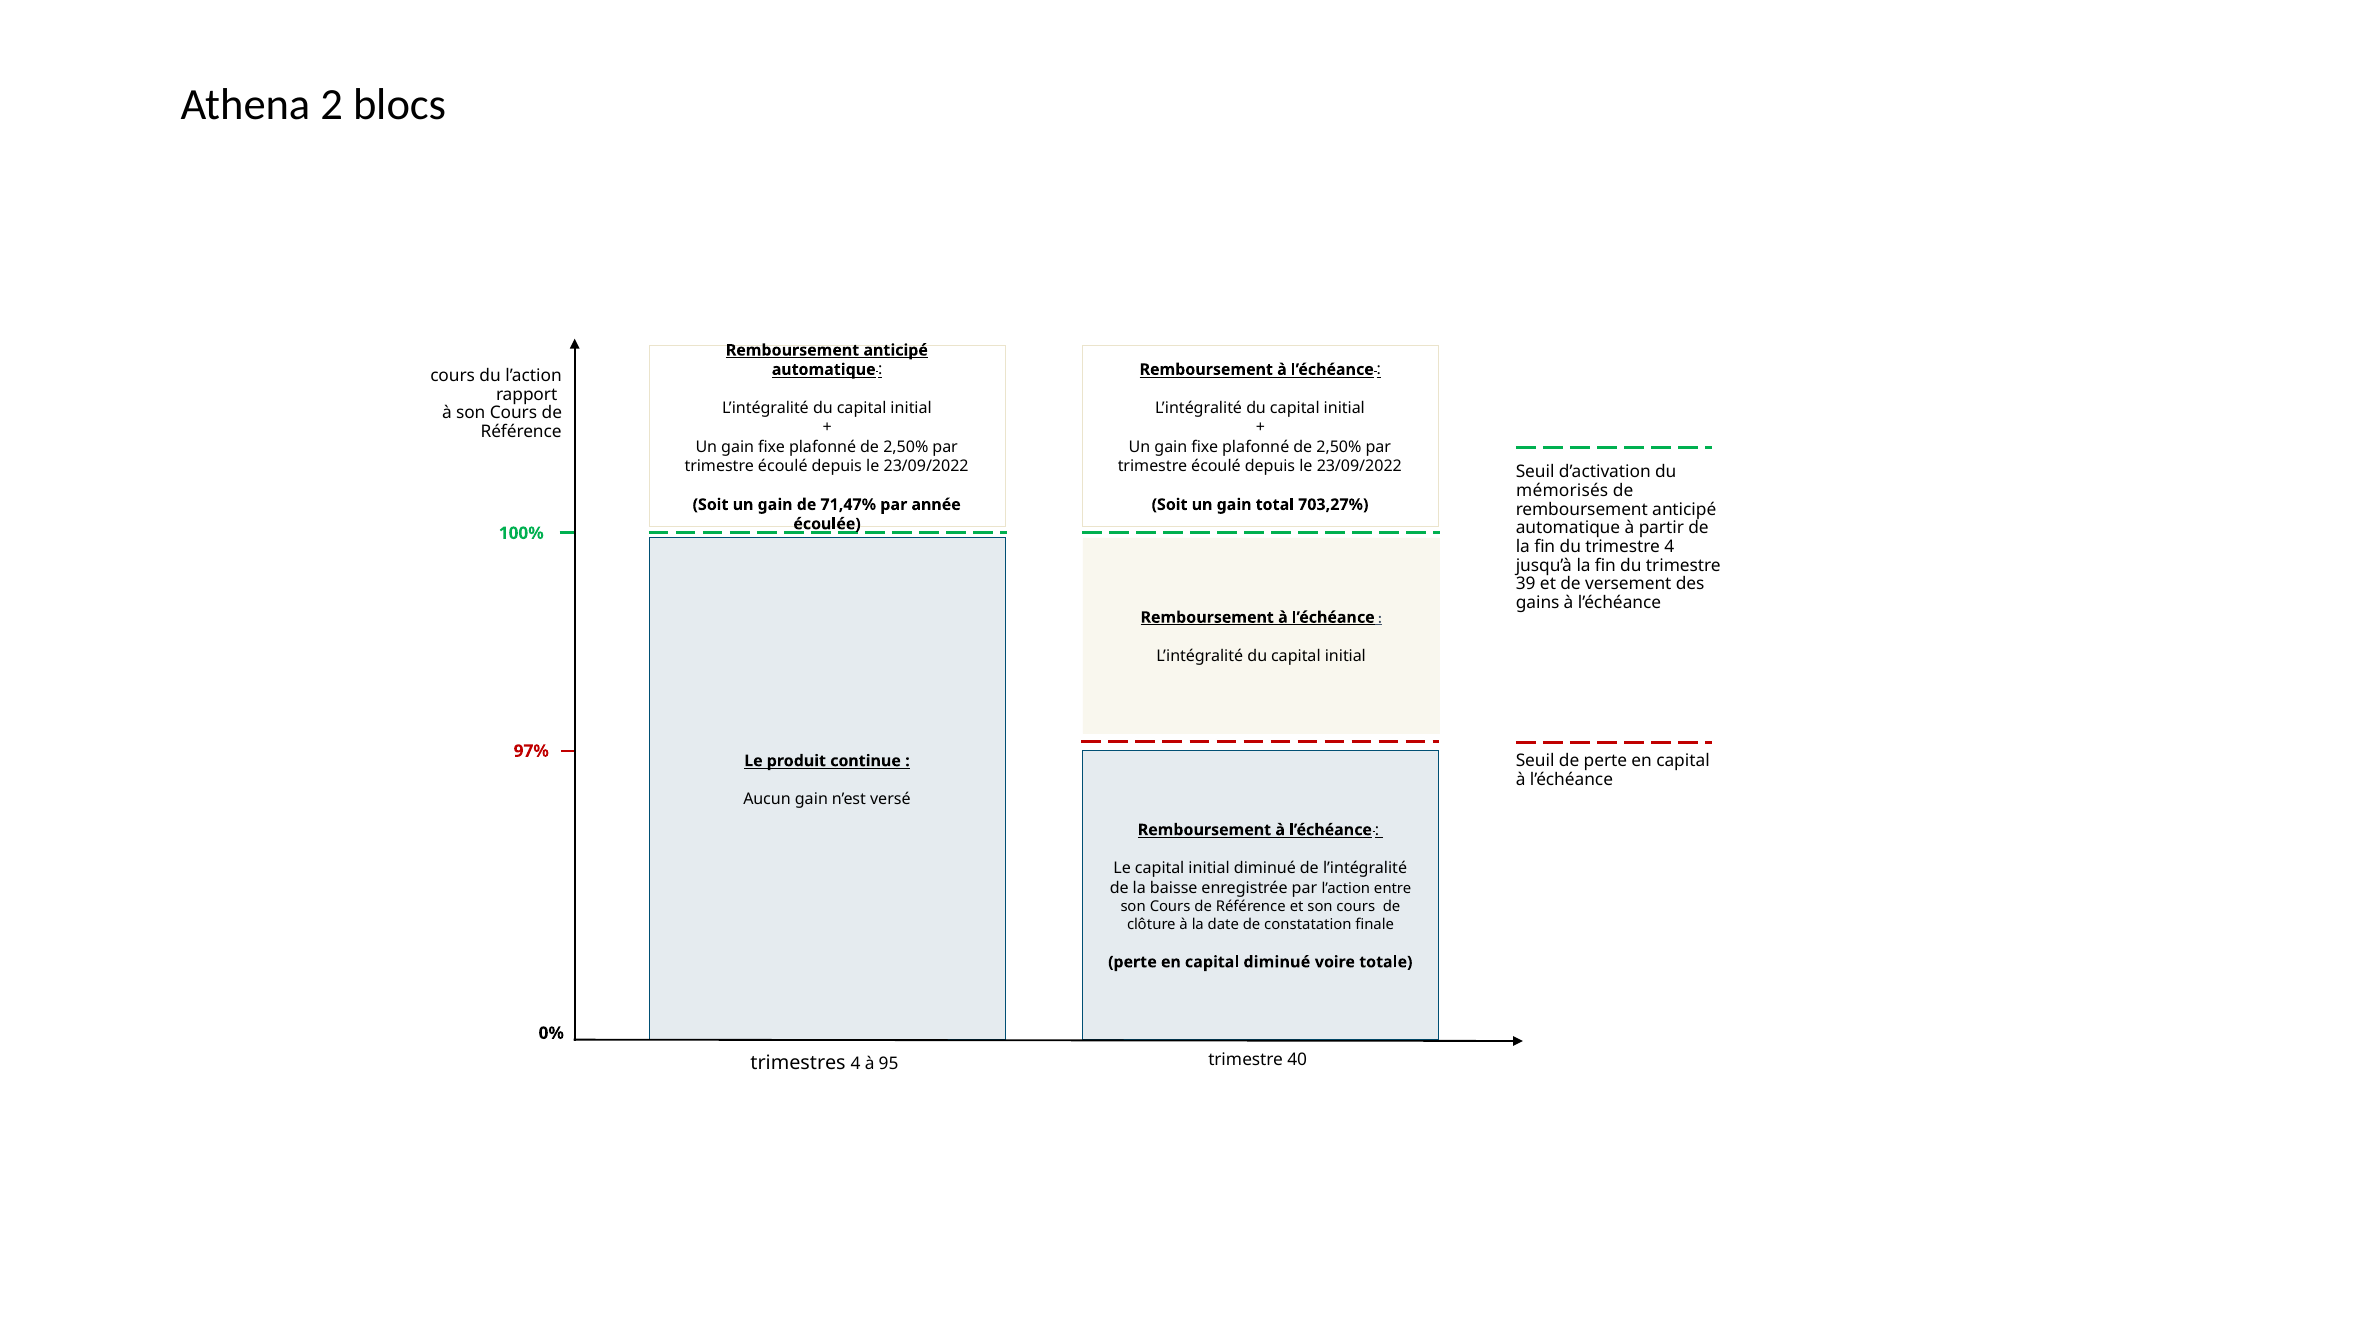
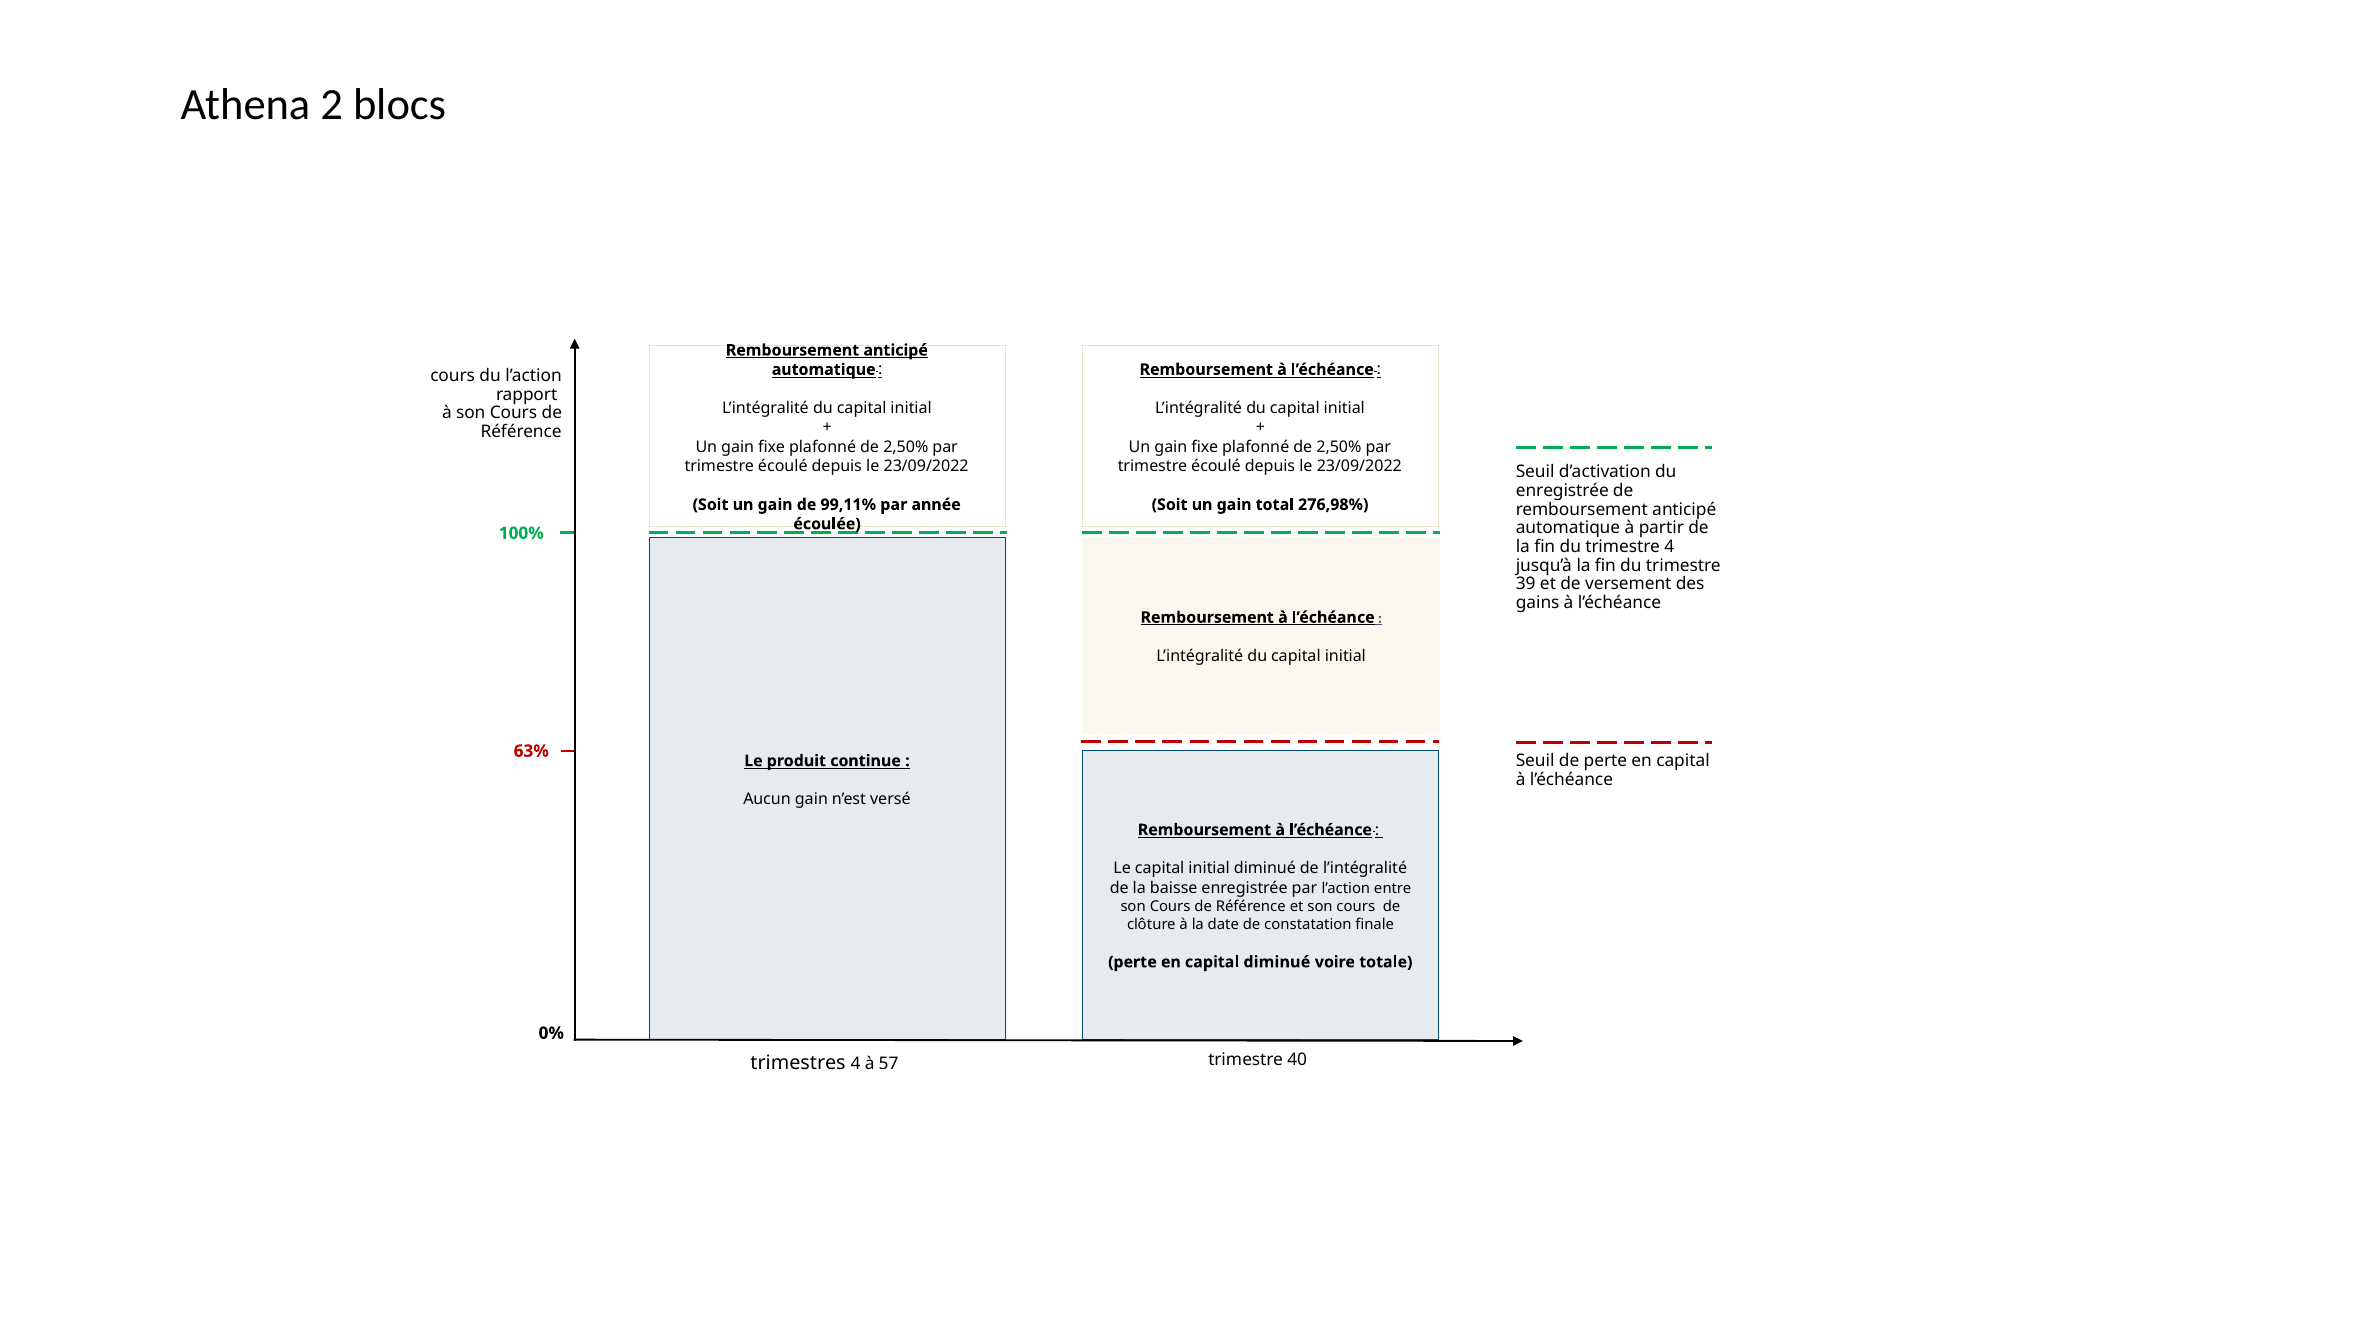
mémorisés at (1562, 491): mémorisés -> enregistrée
71,47%: 71,47% -> 99,11%
703,27%: 703,27% -> 276,98%
97%: 97% -> 63%
95: 95 -> 57
